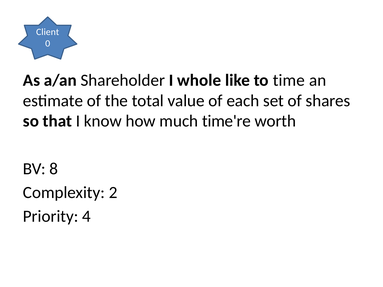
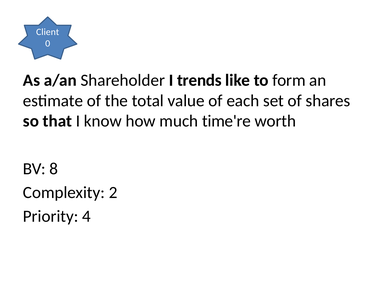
whole: whole -> trends
time: time -> form
